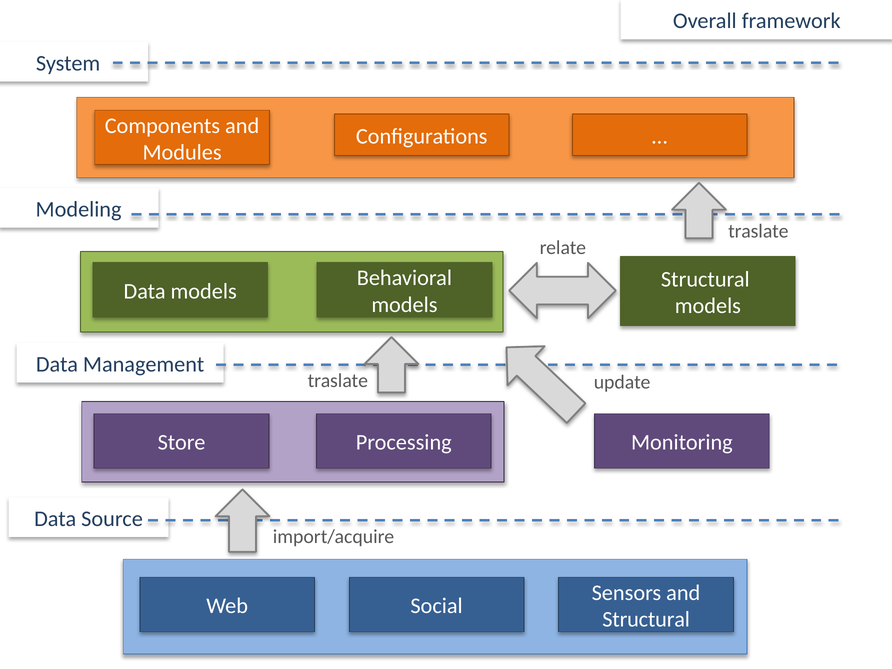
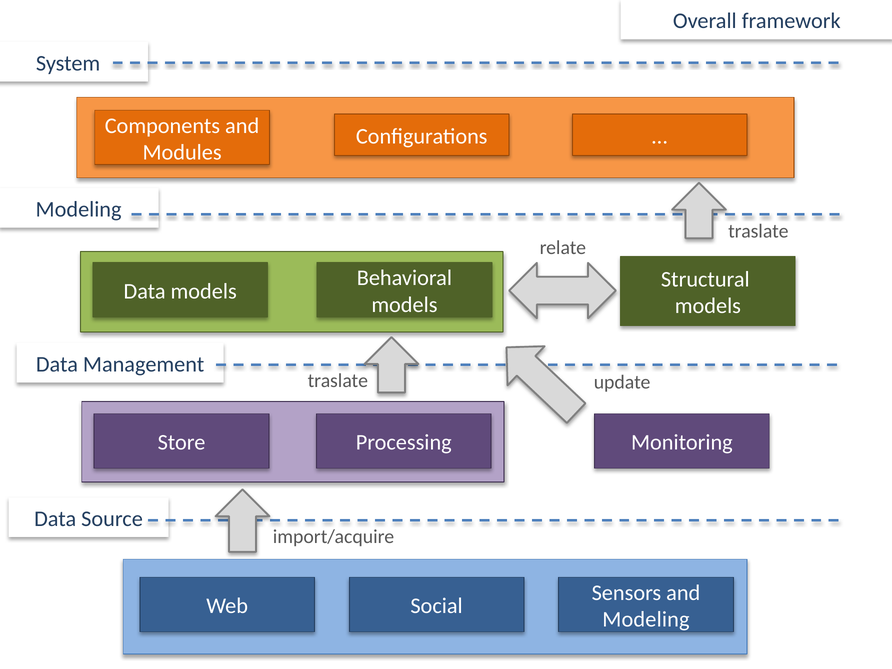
Structural at (646, 619): Structural -> Modeling
